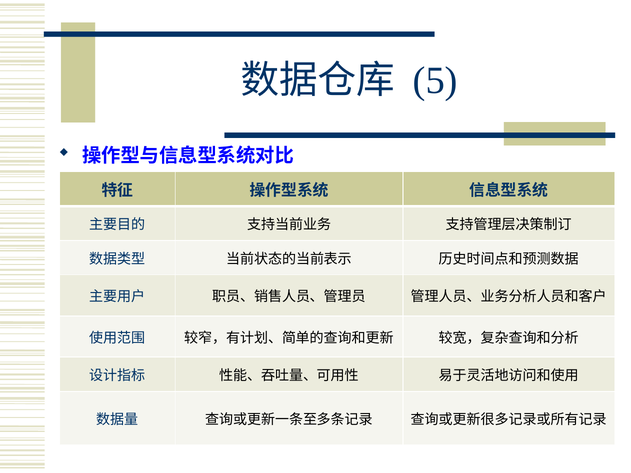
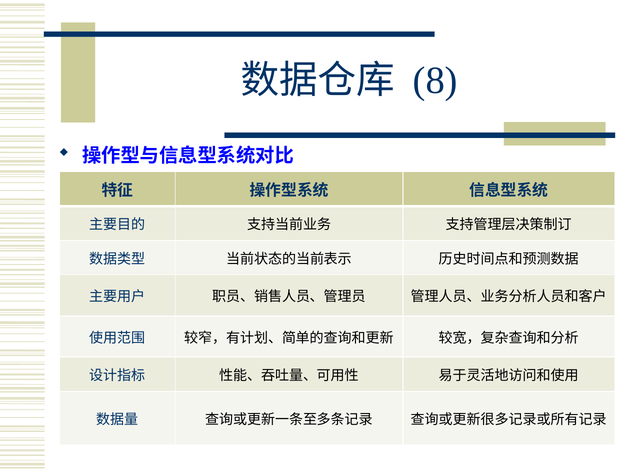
5: 5 -> 8
